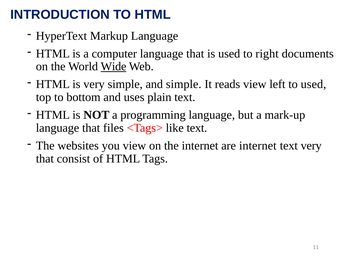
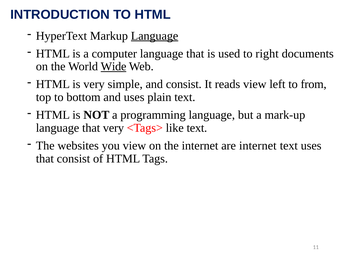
Language at (155, 36) underline: none -> present
and simple: simple -> consist
to used: used -> from
that files: files -> very
text very: very -> uses
